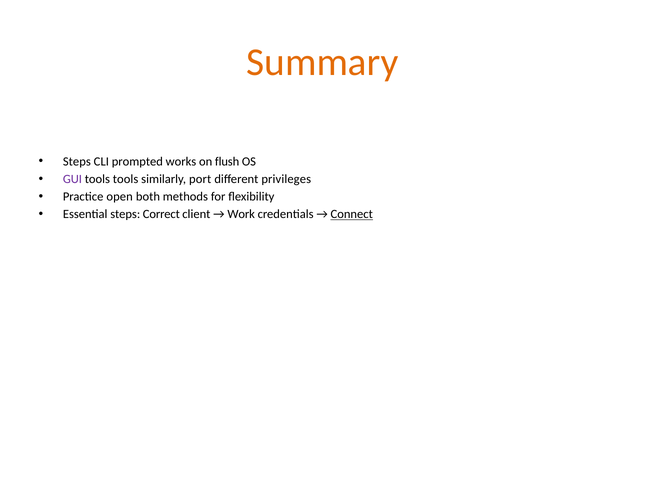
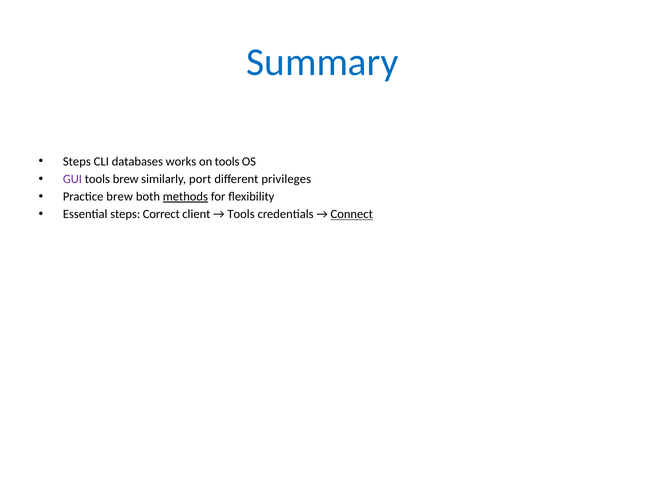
Summary colour: orange -> blue
prompted: prompted -> databases
on flush: flush -> tools
tools tools: tools -> brew
Practice open: open -> brew
methods underline: none -> present
Work at (241, 214): Work -> Tools
